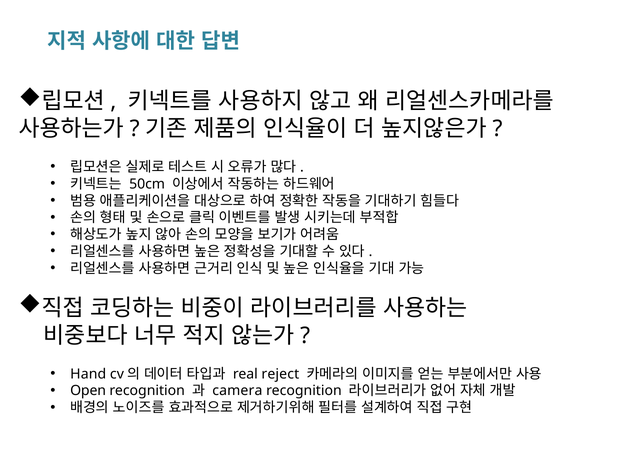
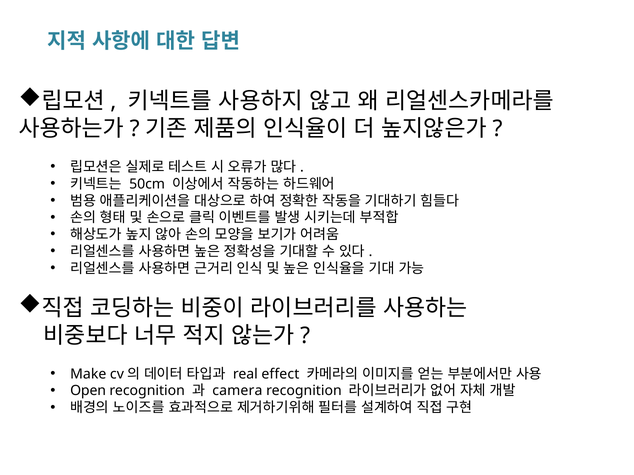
Hand: Hand -> Make
reject: reject -> effect
